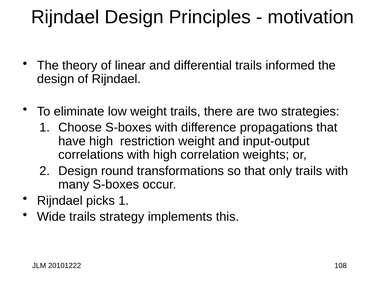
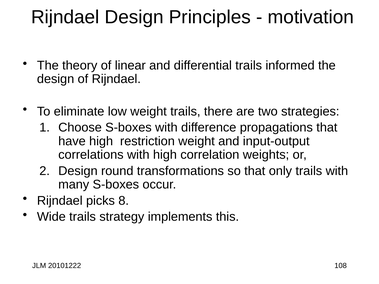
picks 1: 1 -> 8
